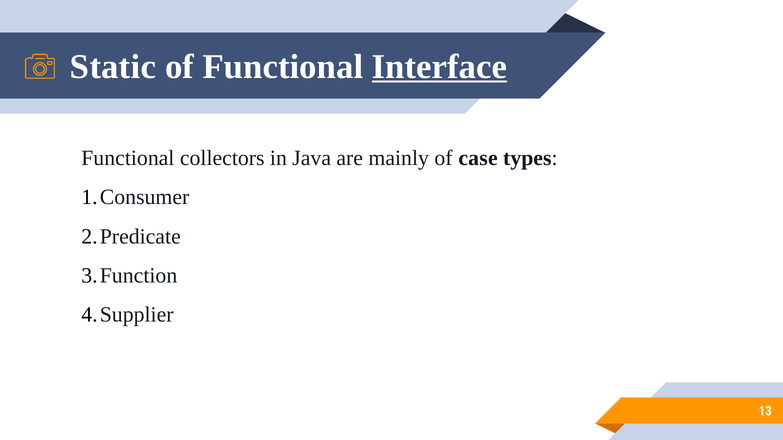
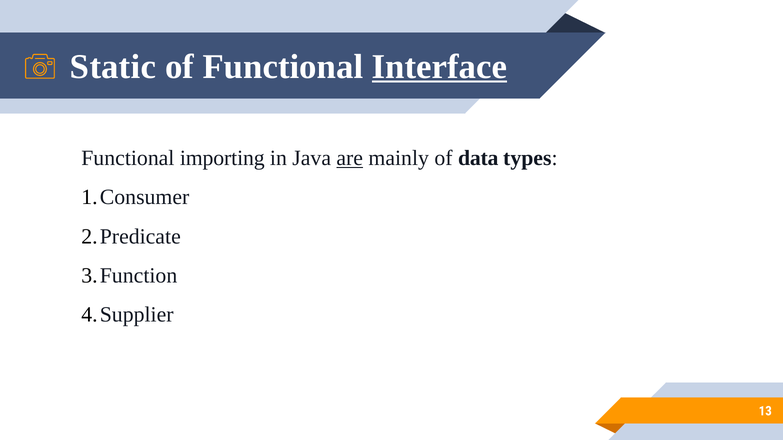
collectors: collectors -> importing
are underline: none -> present
case: case -> data
